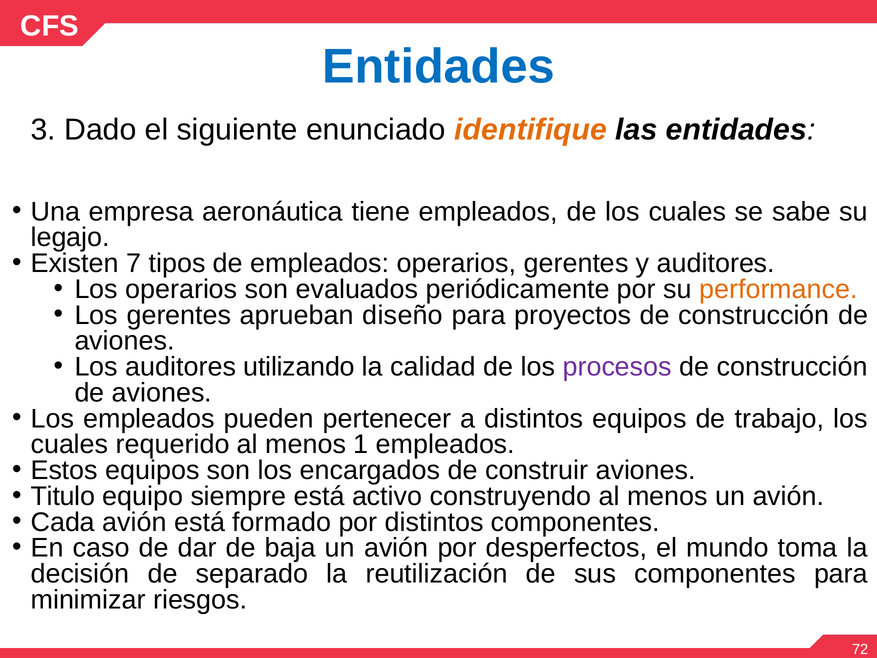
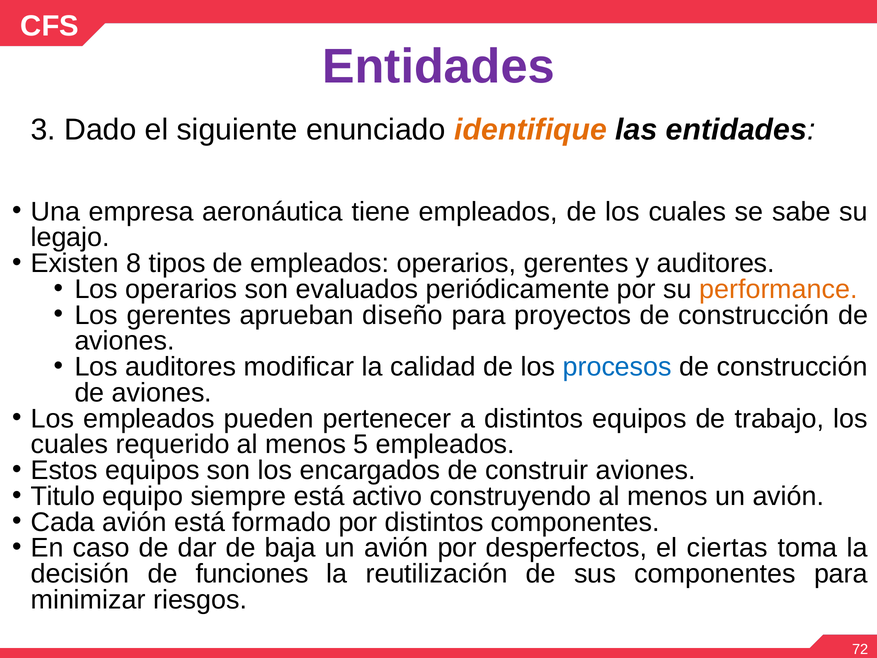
Entidades at (438, 67) colour: blue -> purple
7: 7 -> 8
utilizando: utilizando -> modificar
procesos colour: purple -> blue
1: 1 -> 5
mundo: mundo -> ciertas
separado: separado -> funciones
